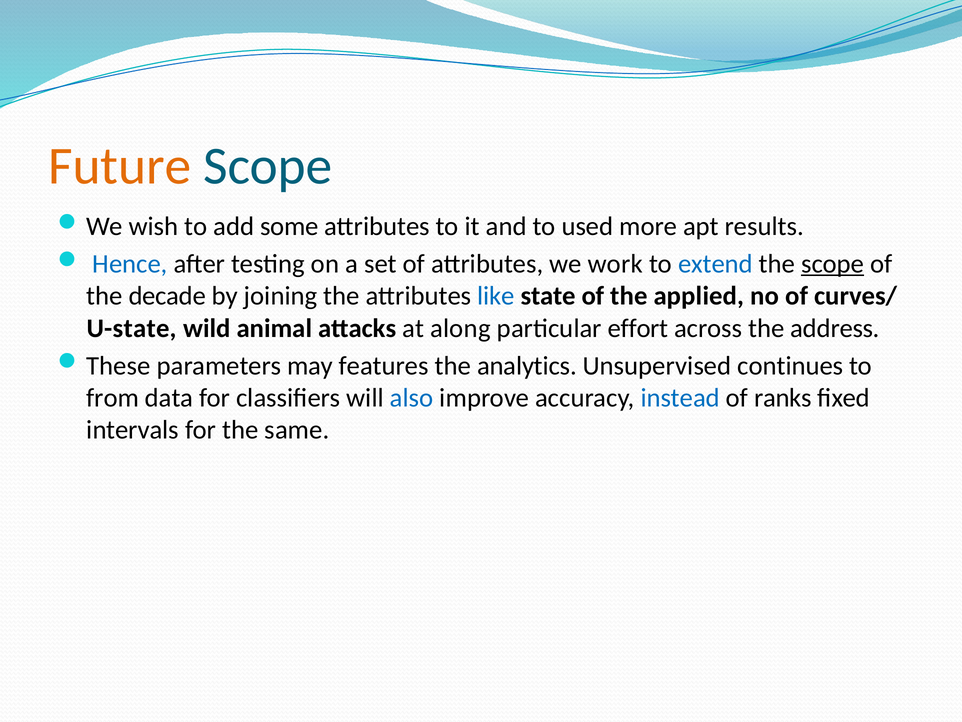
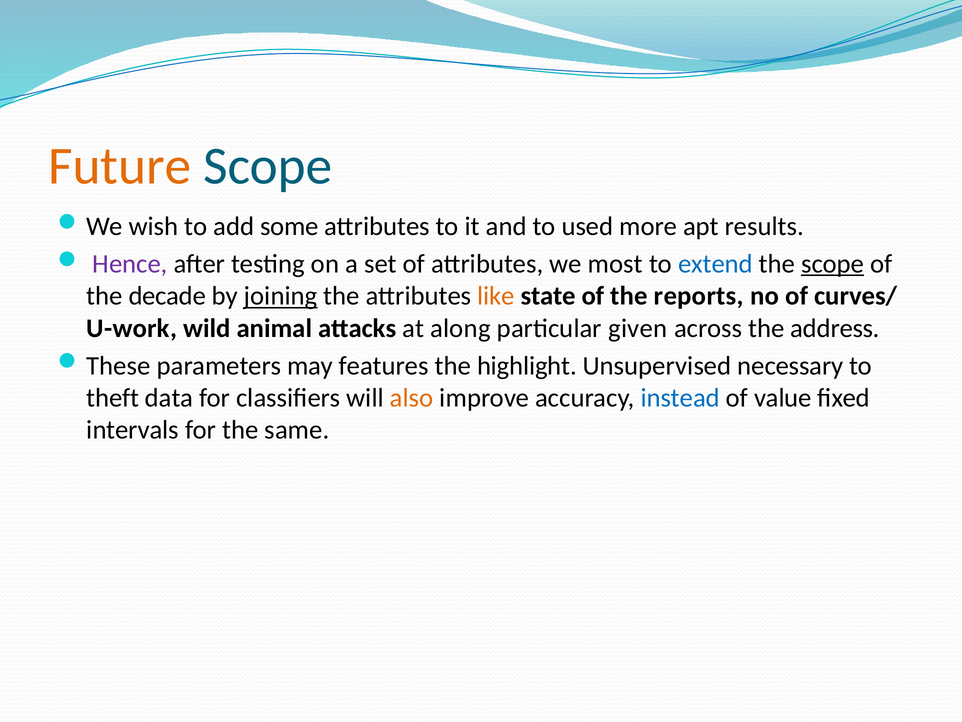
Hence colour: blue -> purple
work: work -> most
joining underline: none -> present
like colour: blue -> orange
applied: applied -> reports
U-state: U-state -> U-work
effort: effort -> given
analytics: analytics -> highlight
continues: continues -> necessary
from: from -> theft
also colour: blue -> orange
ranks: ranks -> value
